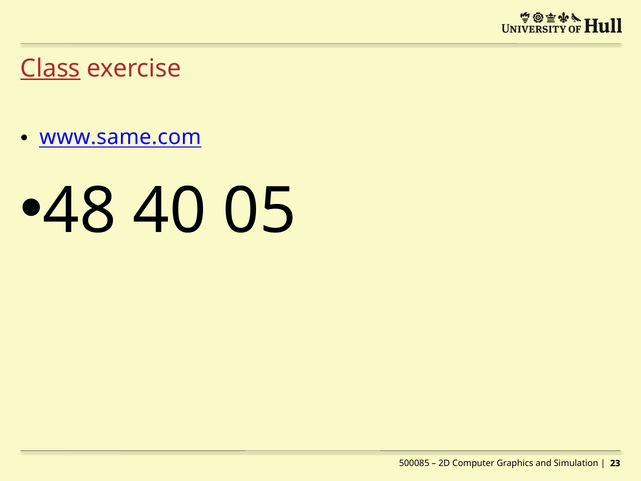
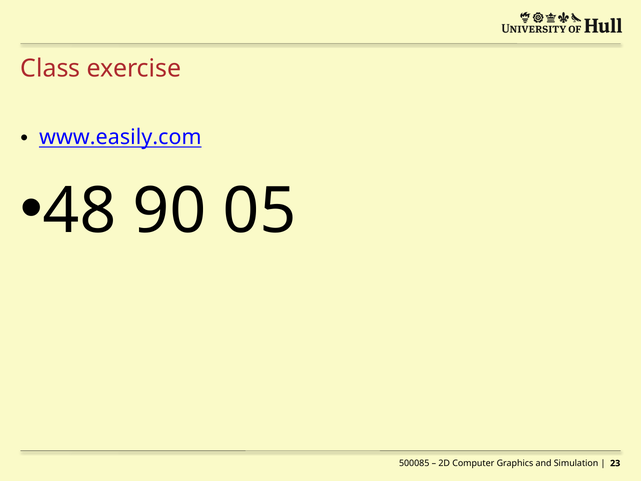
Class underline: present -> none
www.same.com: www.same.com -> www.easily.com
40: 40 -> 90
